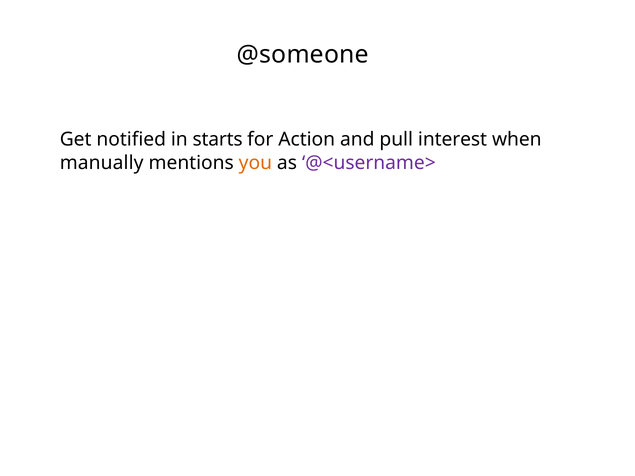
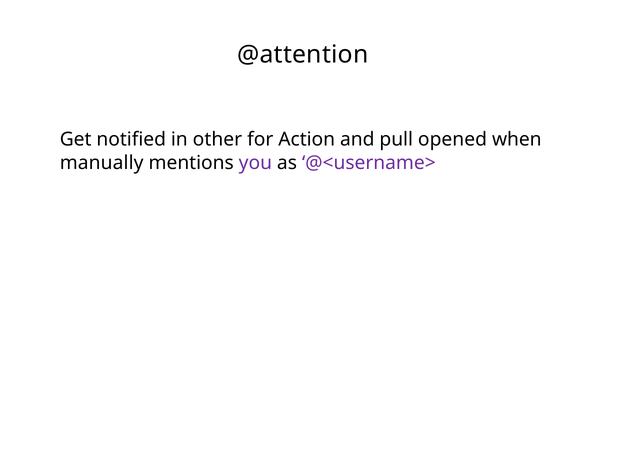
@someone: @someone -> @attention
starts: starts -> other
interest: interest -> opened
you colour: orange -> purple
